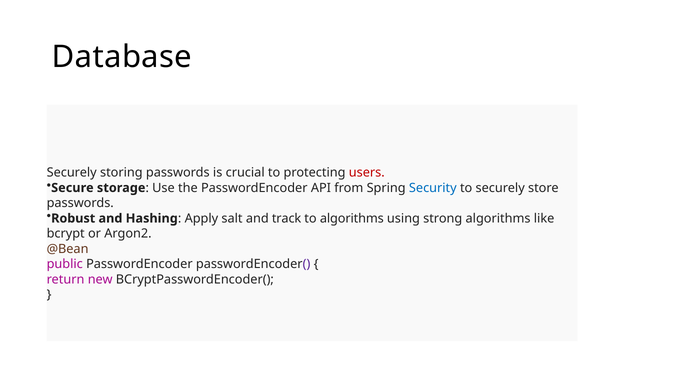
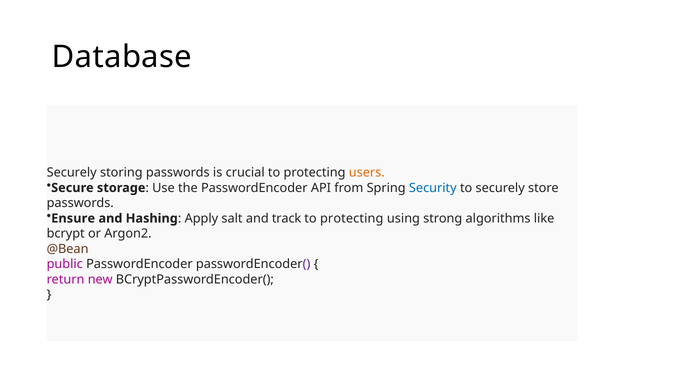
users colour: red -> orange
Robust: Robust -> Ensure
algorithms at (352, 218): algorithms -> protecting
